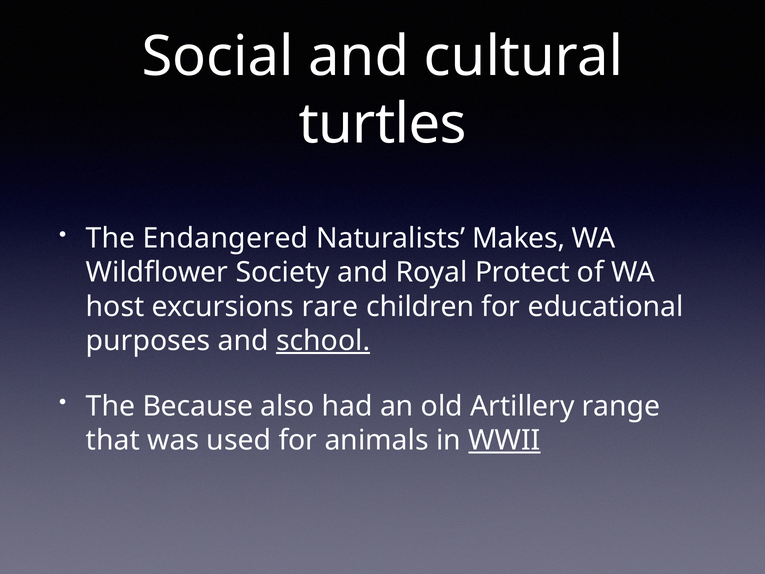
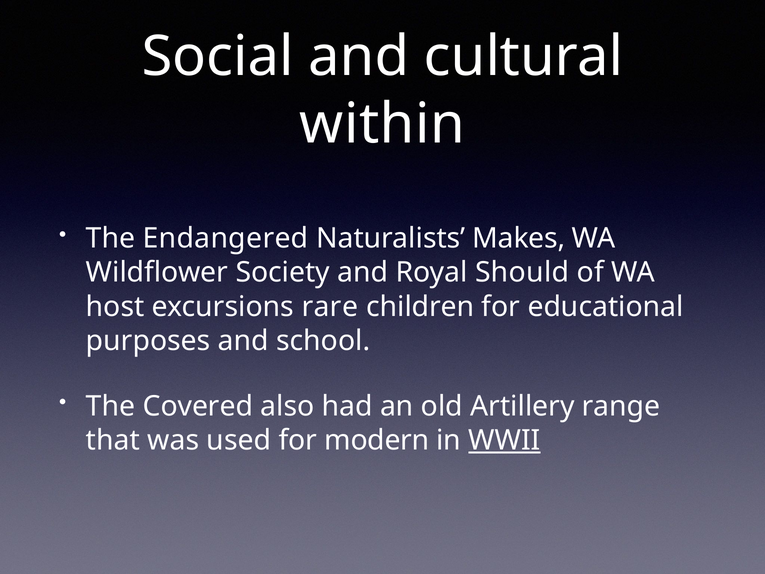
turtles: turtles -> within
Protect: Protect -> Should
school underline: present -> none
Because: Because -> Covered
animals: animals -> modern
